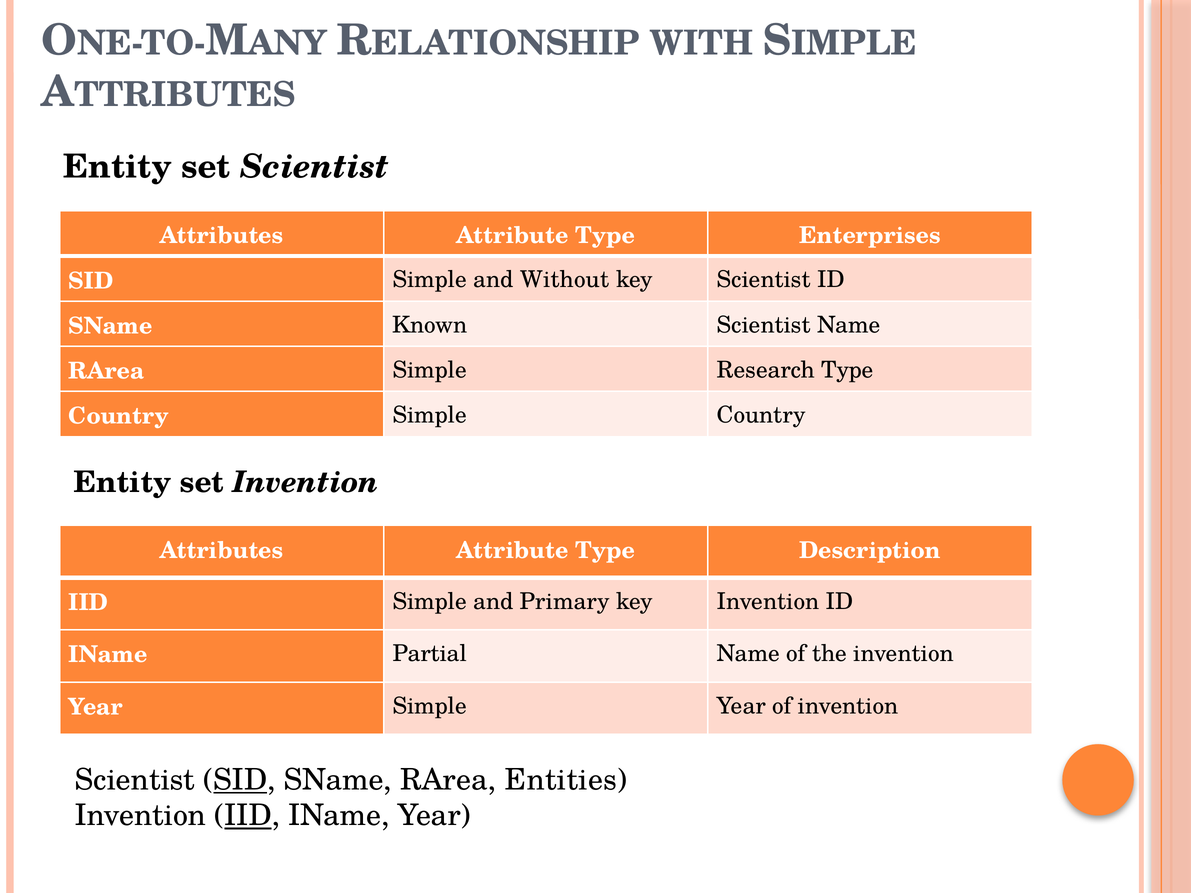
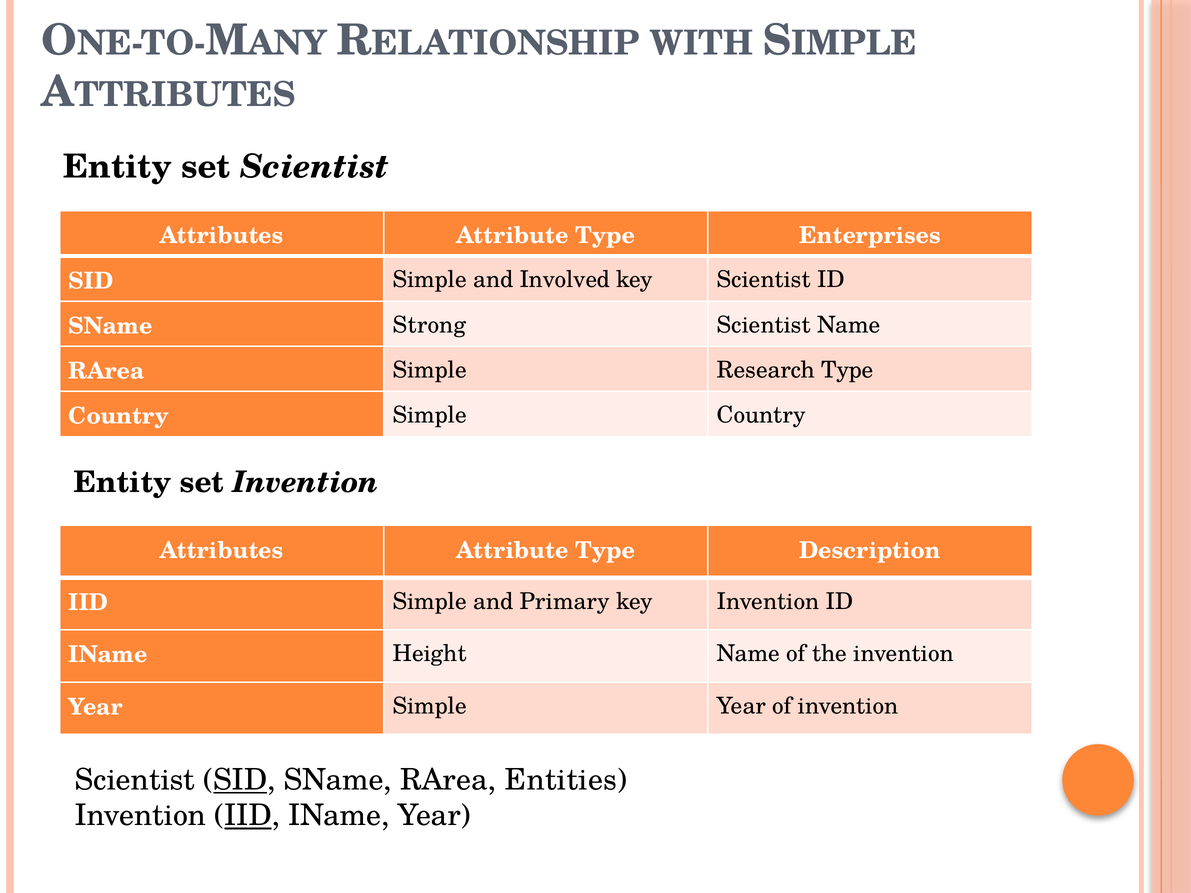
Without: Without -> Involved
Known: Known -> Strong
Partial: Partial -> Height
